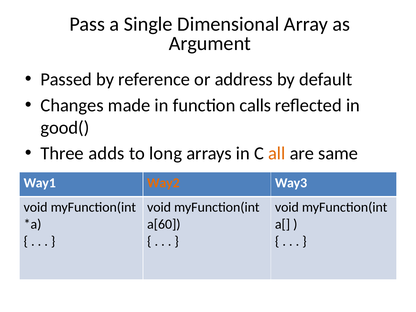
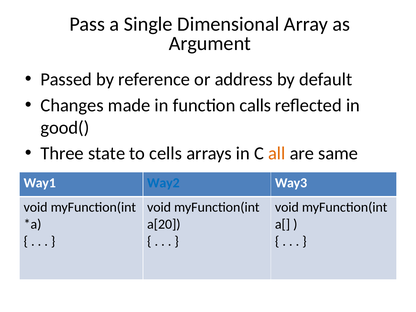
adds: adds -> state
long: long -> cells
Way2 colour: orange -> blue
a[60: a[60 -> a[20
